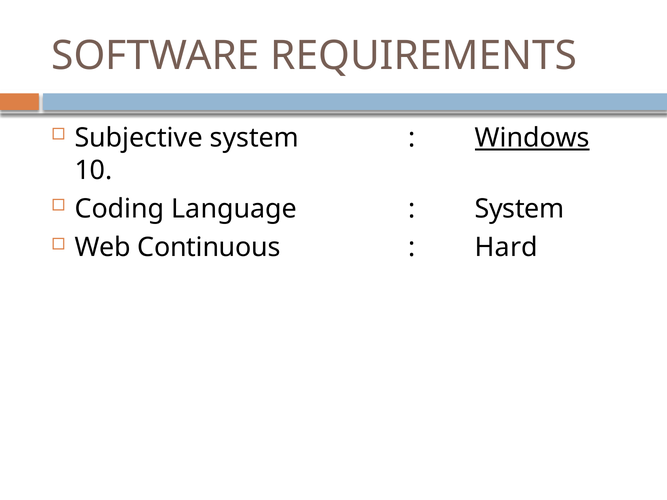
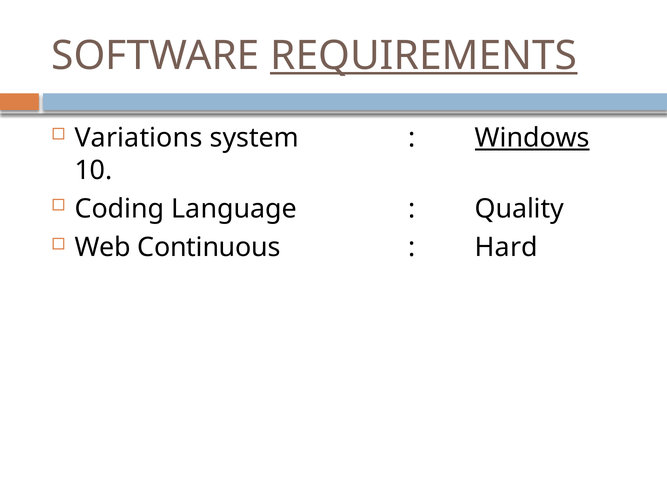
REQUIREMENTS underline: none -> present
Subjective: Subjective -> Variations
System at (520, 209): System -> Quality
